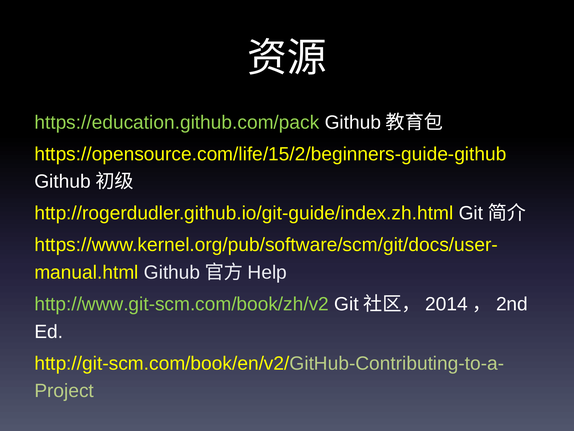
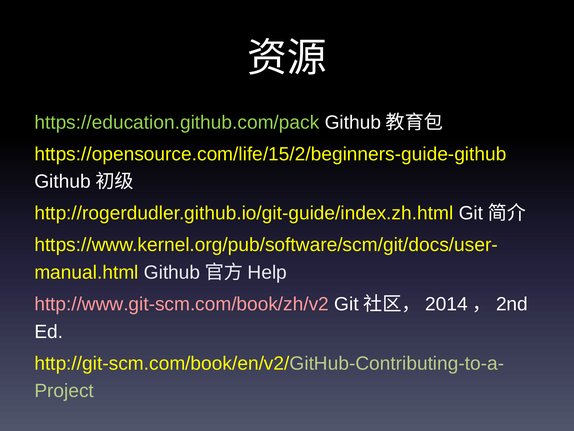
http://www.git-scm.com/book/zh/v2 colour: light green -> pink
